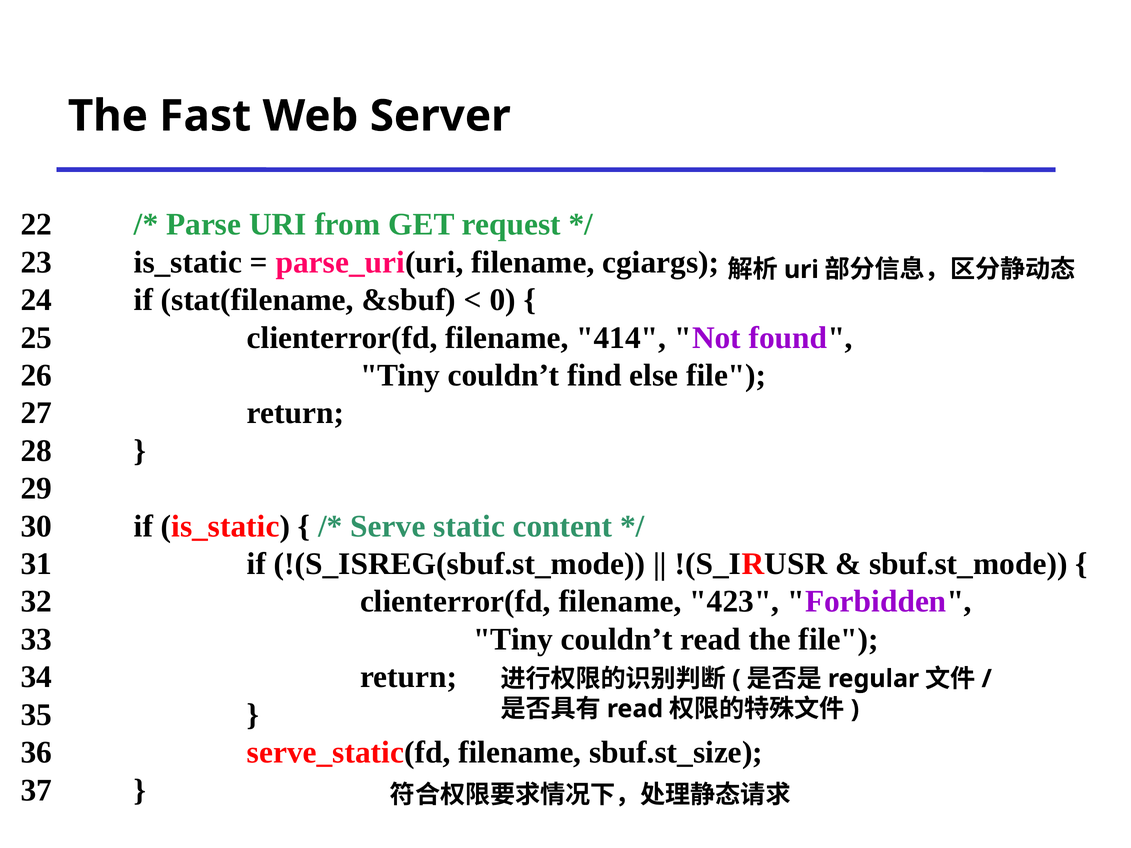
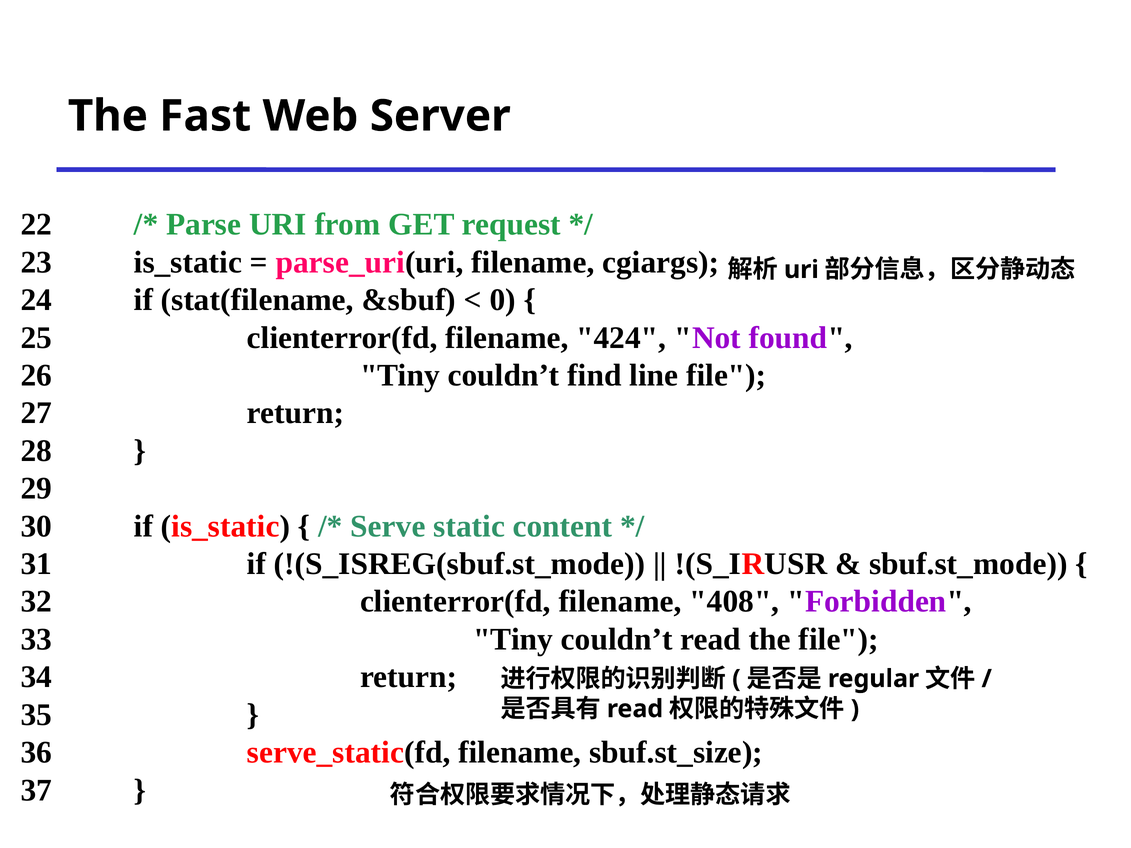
414: 414 -> 424
else: else -> line
423: 423 -> 408
